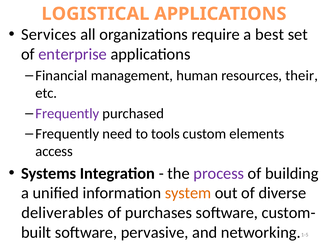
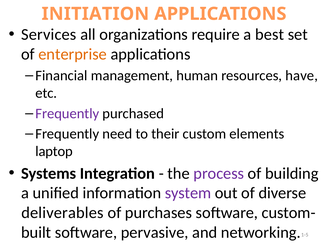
LOGISTICAL: LOGISTICAL -> INITIATION
enterprise colour: purple -> orange
their: their -> have
tools: tools -> their
access: access -> laptop
system colour: orange -> purple
